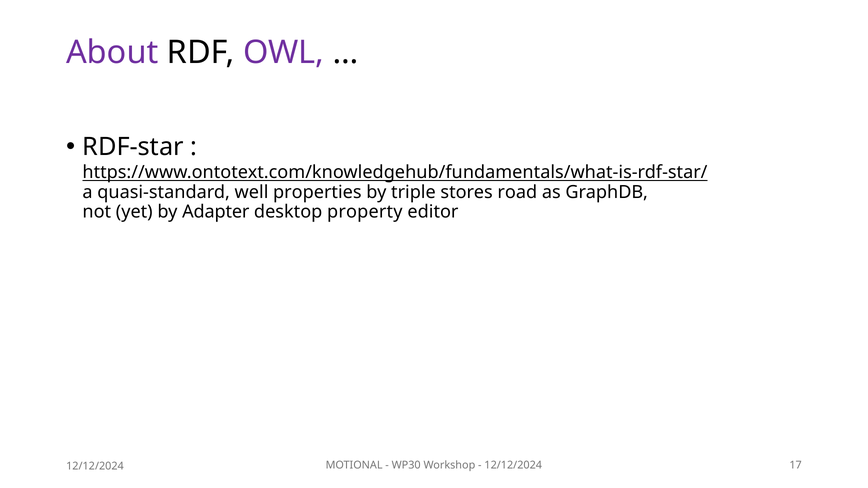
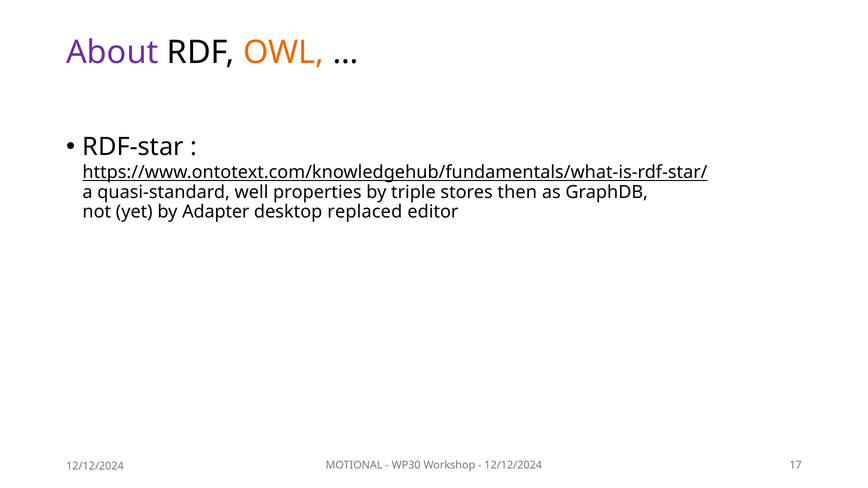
OWL colour: purple -> orange
road: road -> then
property: property -> replaced
